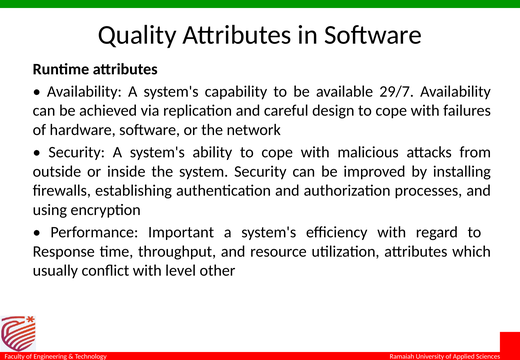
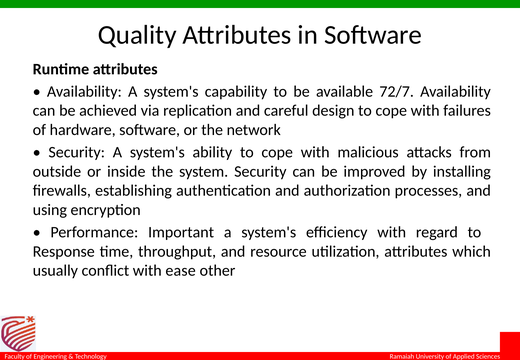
29/7: 29/7 -> 72/7
level: level -> ease
